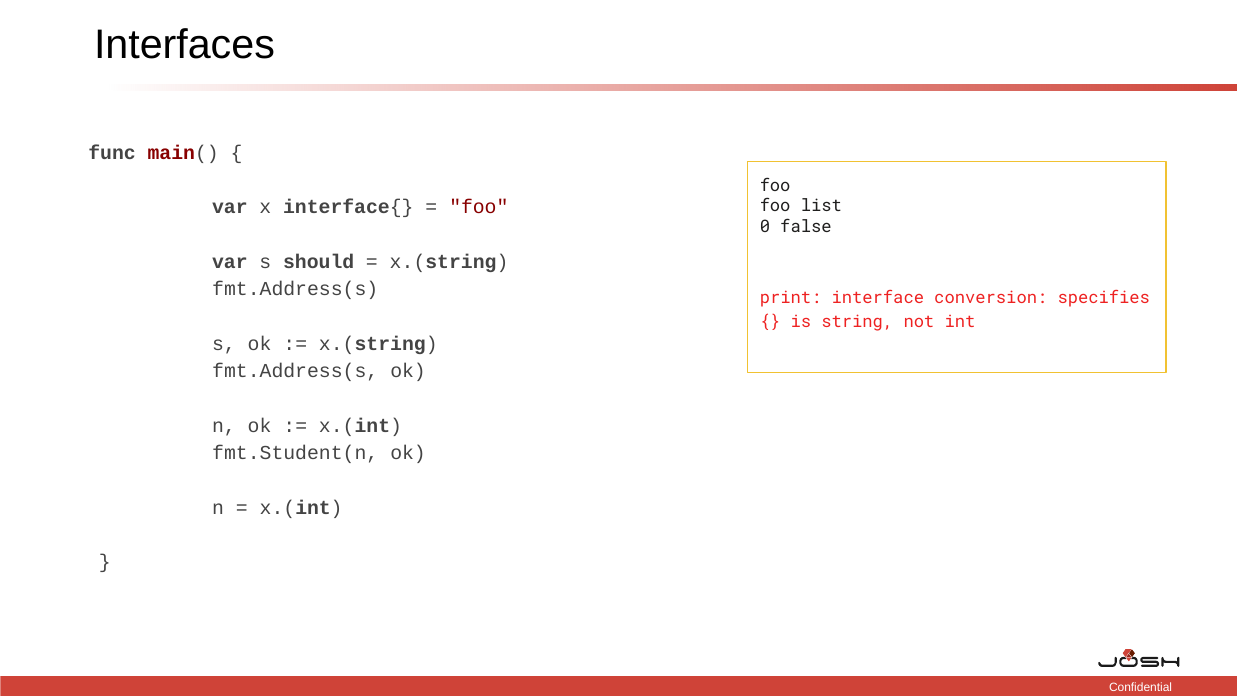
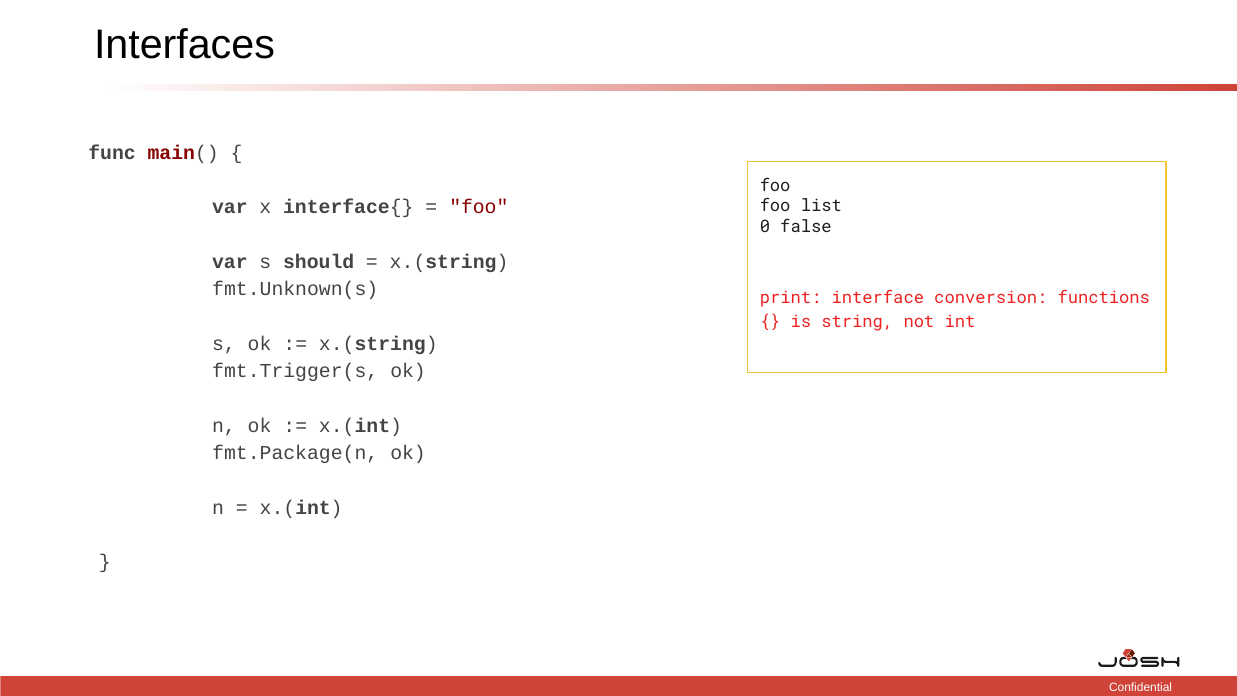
fmt.Address(s at (295, 289): fmt.Address(s -> fmt.Unknown(s
specifies: specifies -> functions
fmt.Address(s at (295, 371): fmt.Address(s -> fmt.Trigger(s
fmt.Student(n: fmt.Student(n -> fmt.Package(n
